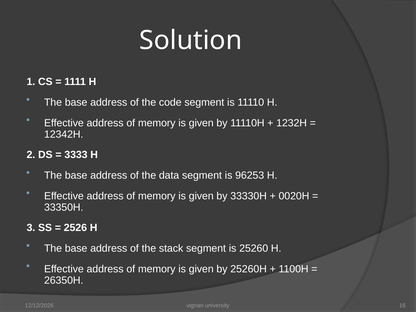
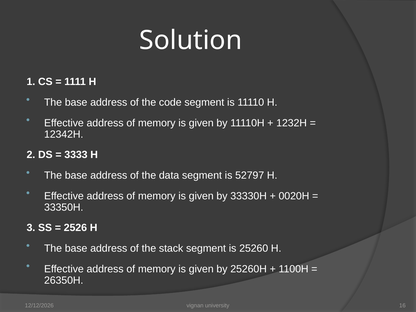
96253: 96253 -> 52797
